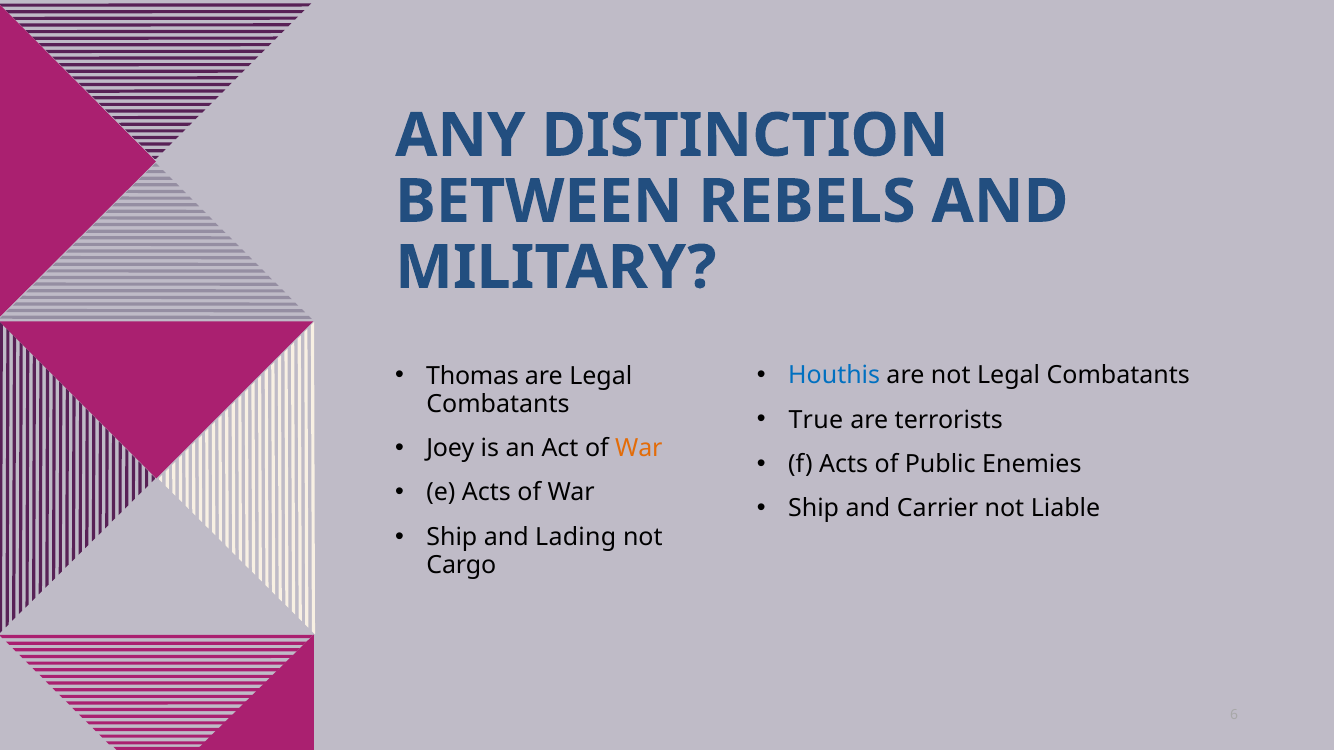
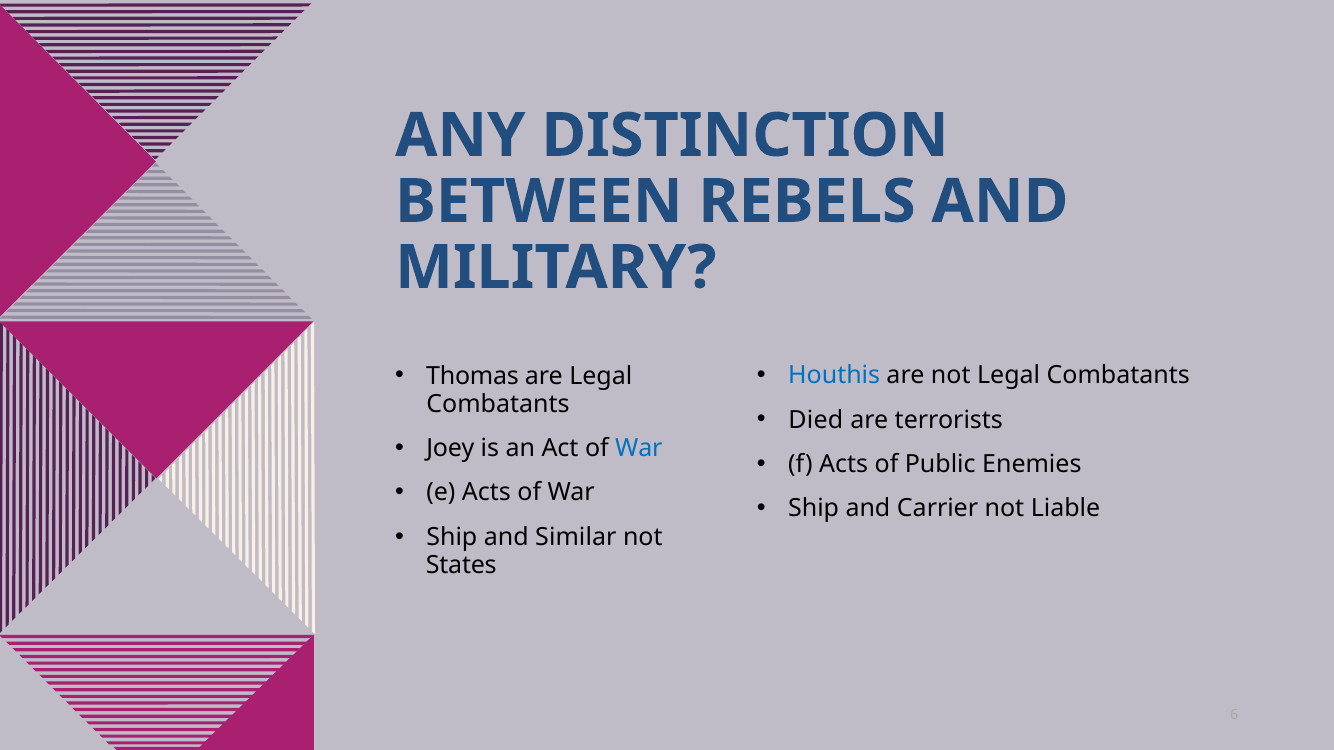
True: True -> Died
War at (639, 448) colour: orange -> blue
Lading: Lading -> Similar
Cargo: Cargo -> States
